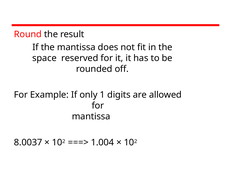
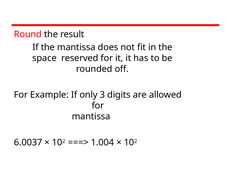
1: 1 -> 3
8.0037: 8.0037 -> 6.0037
